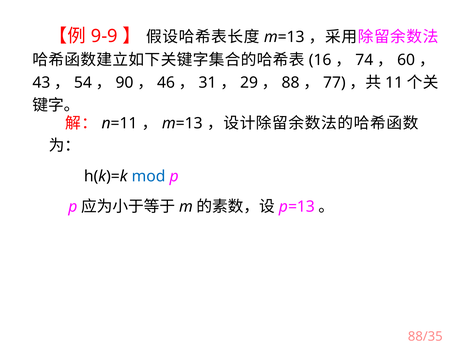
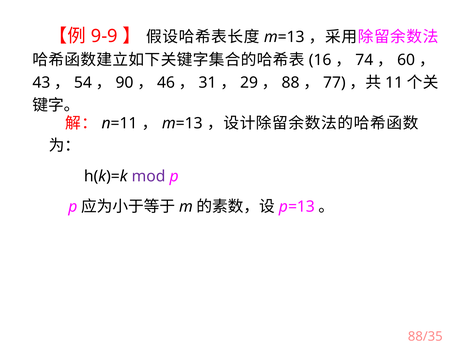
mod colour: blue -> purple
